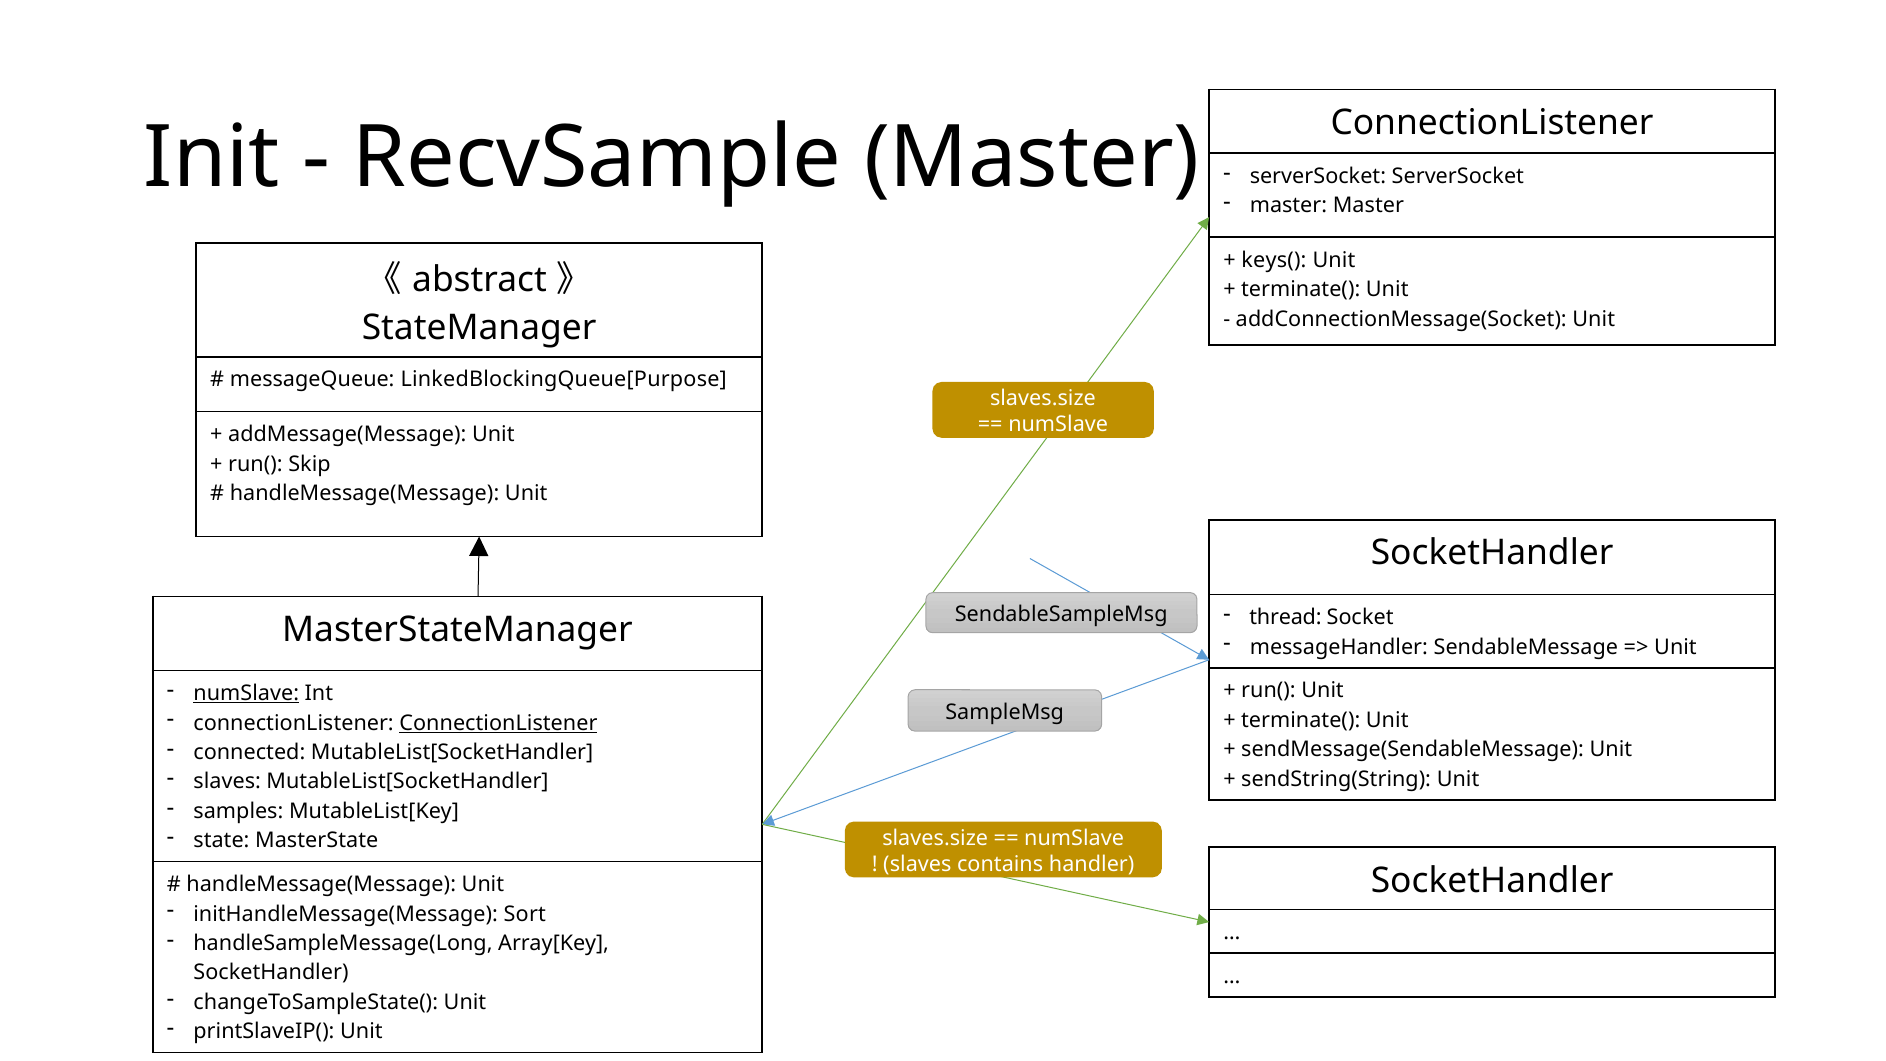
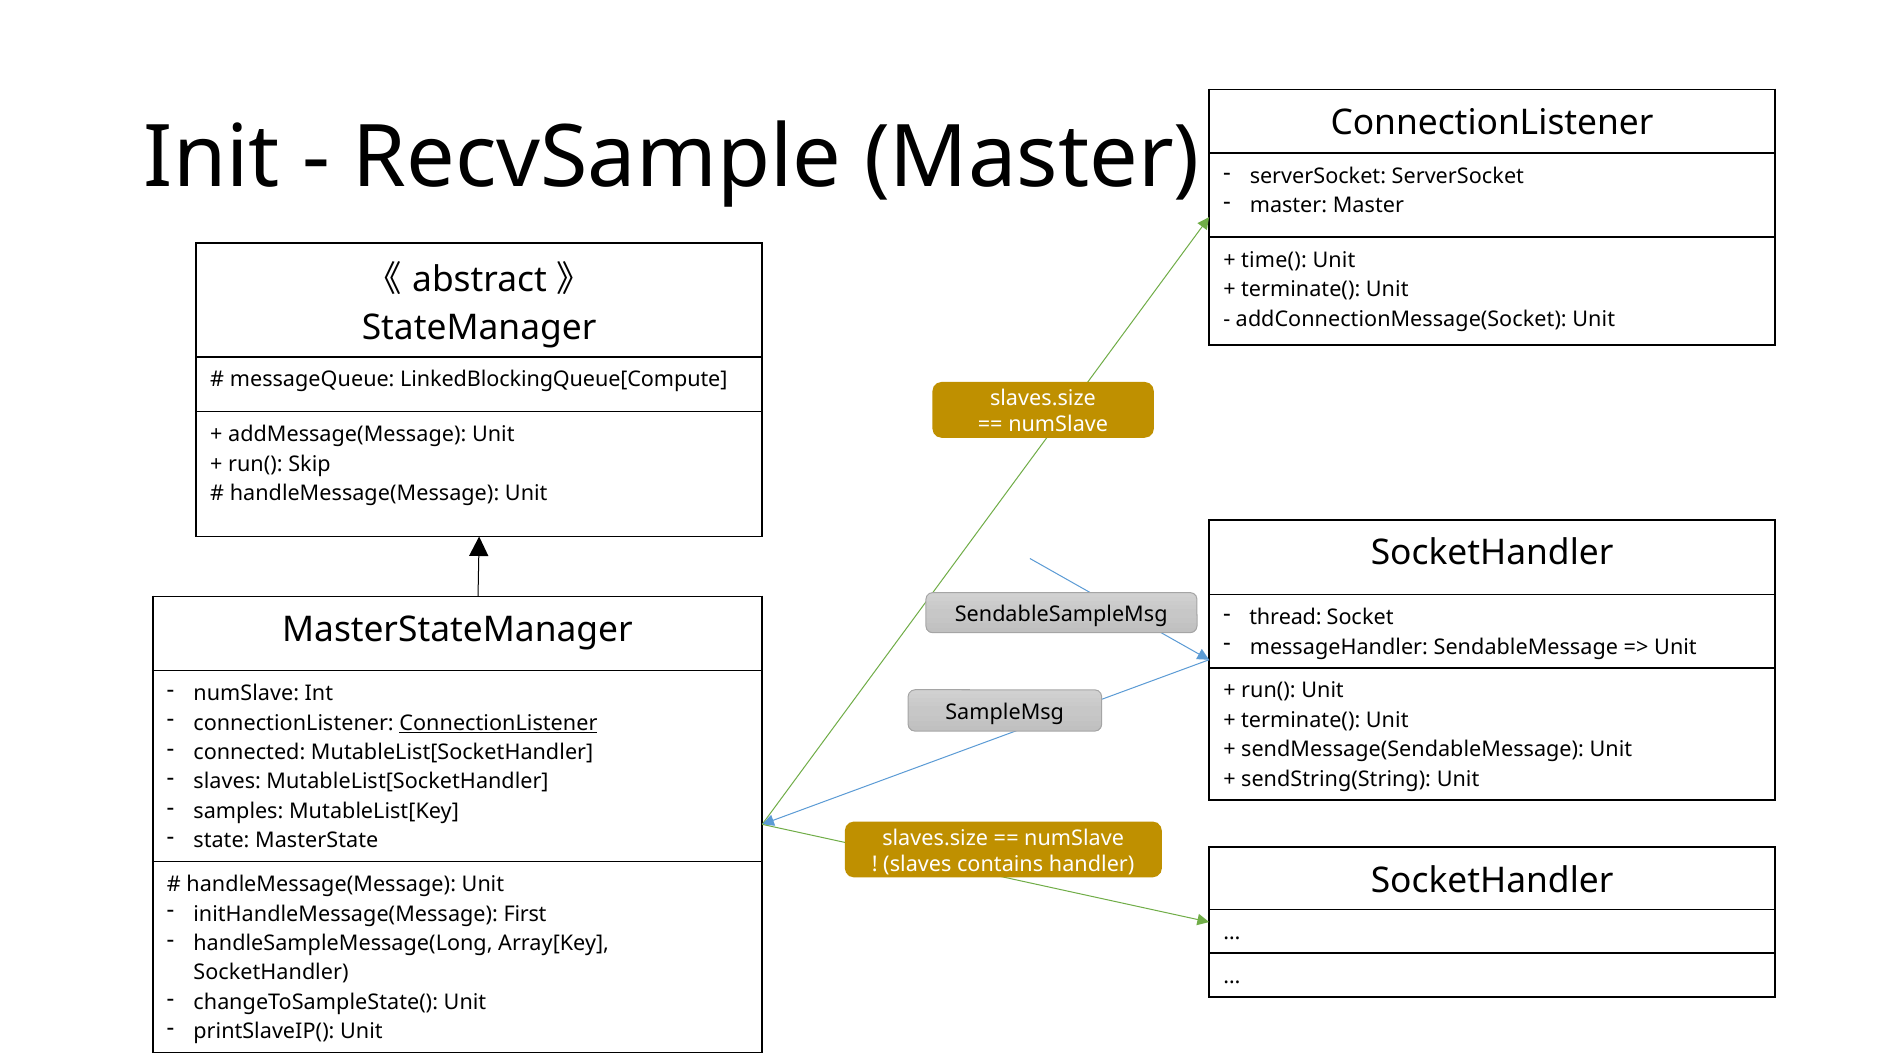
keys(: keys( -> time(
LinkedBlockingQueue[Purpose: LinkedBlockingQueue[Purpose -> LinkedBlockingQueue[Compute
numSlave at (246, 693) underline: present -> none
Sort: Sort -> First
